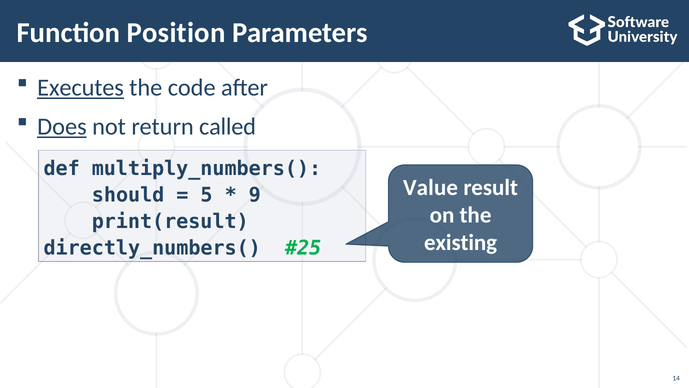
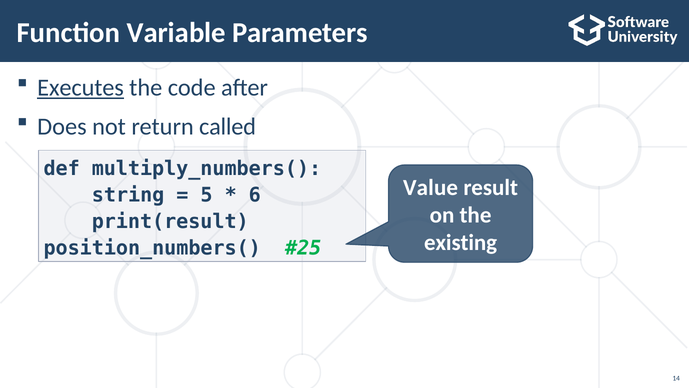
Position: Position -> Variable
Does underline: present -> none
should: should -> string
9: 9 -> 6
directly_numbers(: directly_numbers( -> position_numbers(
